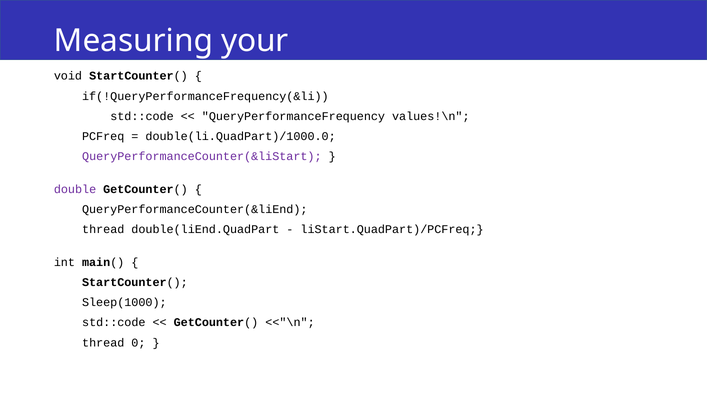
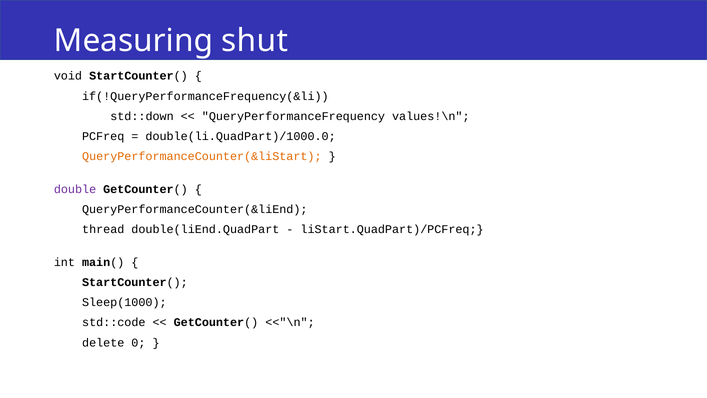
your: your -> shut
std::code at (142, 116): std::code -> std::down
QueryPerformanceCounter(&liStart colour: purple -> orange
thread at (103, 342): thread -> delete
